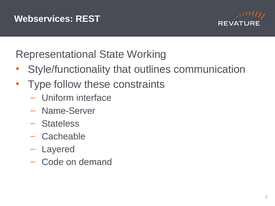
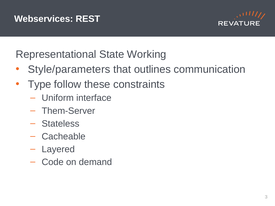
Style/functionality: Style/functionality -> Style/parameters
Name-Server: Name-Server -> Them-Server
